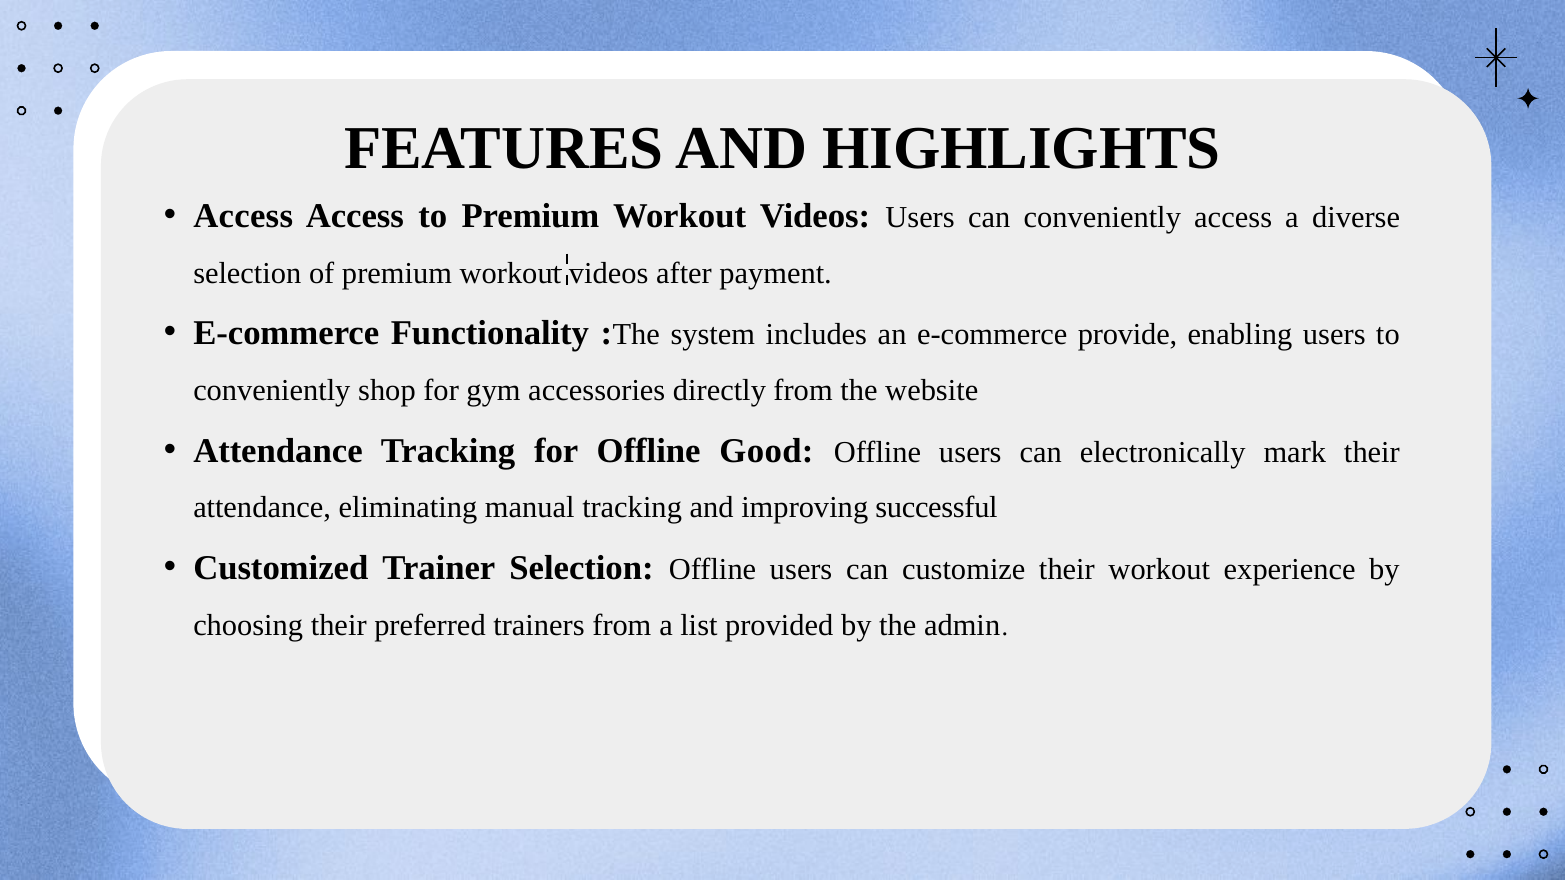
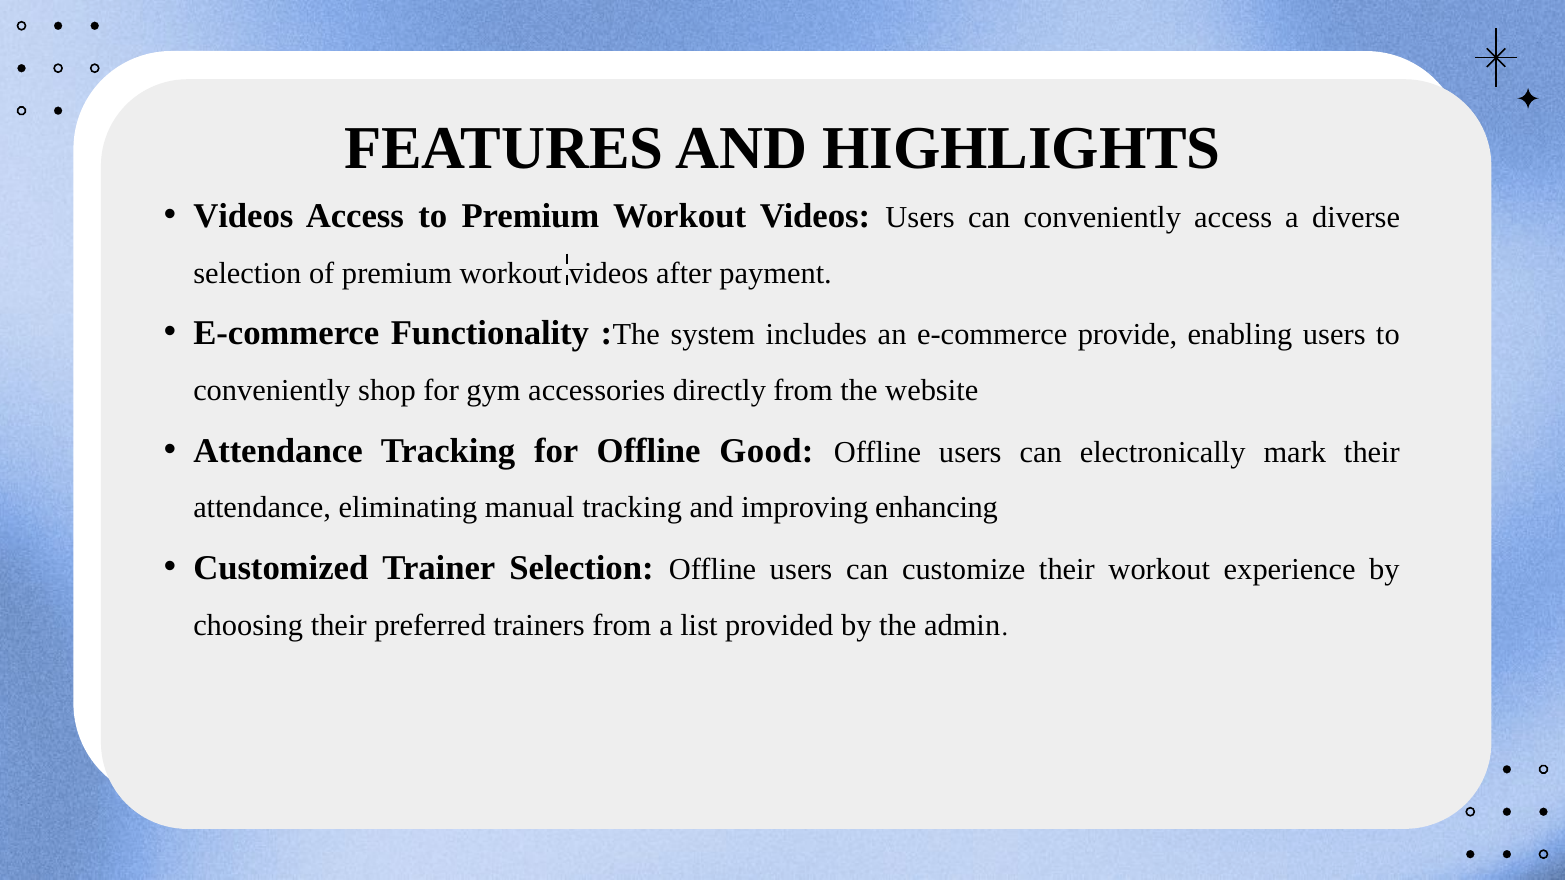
Access at (243, 216): Access -> Videos
successful: successful -> enhancing
